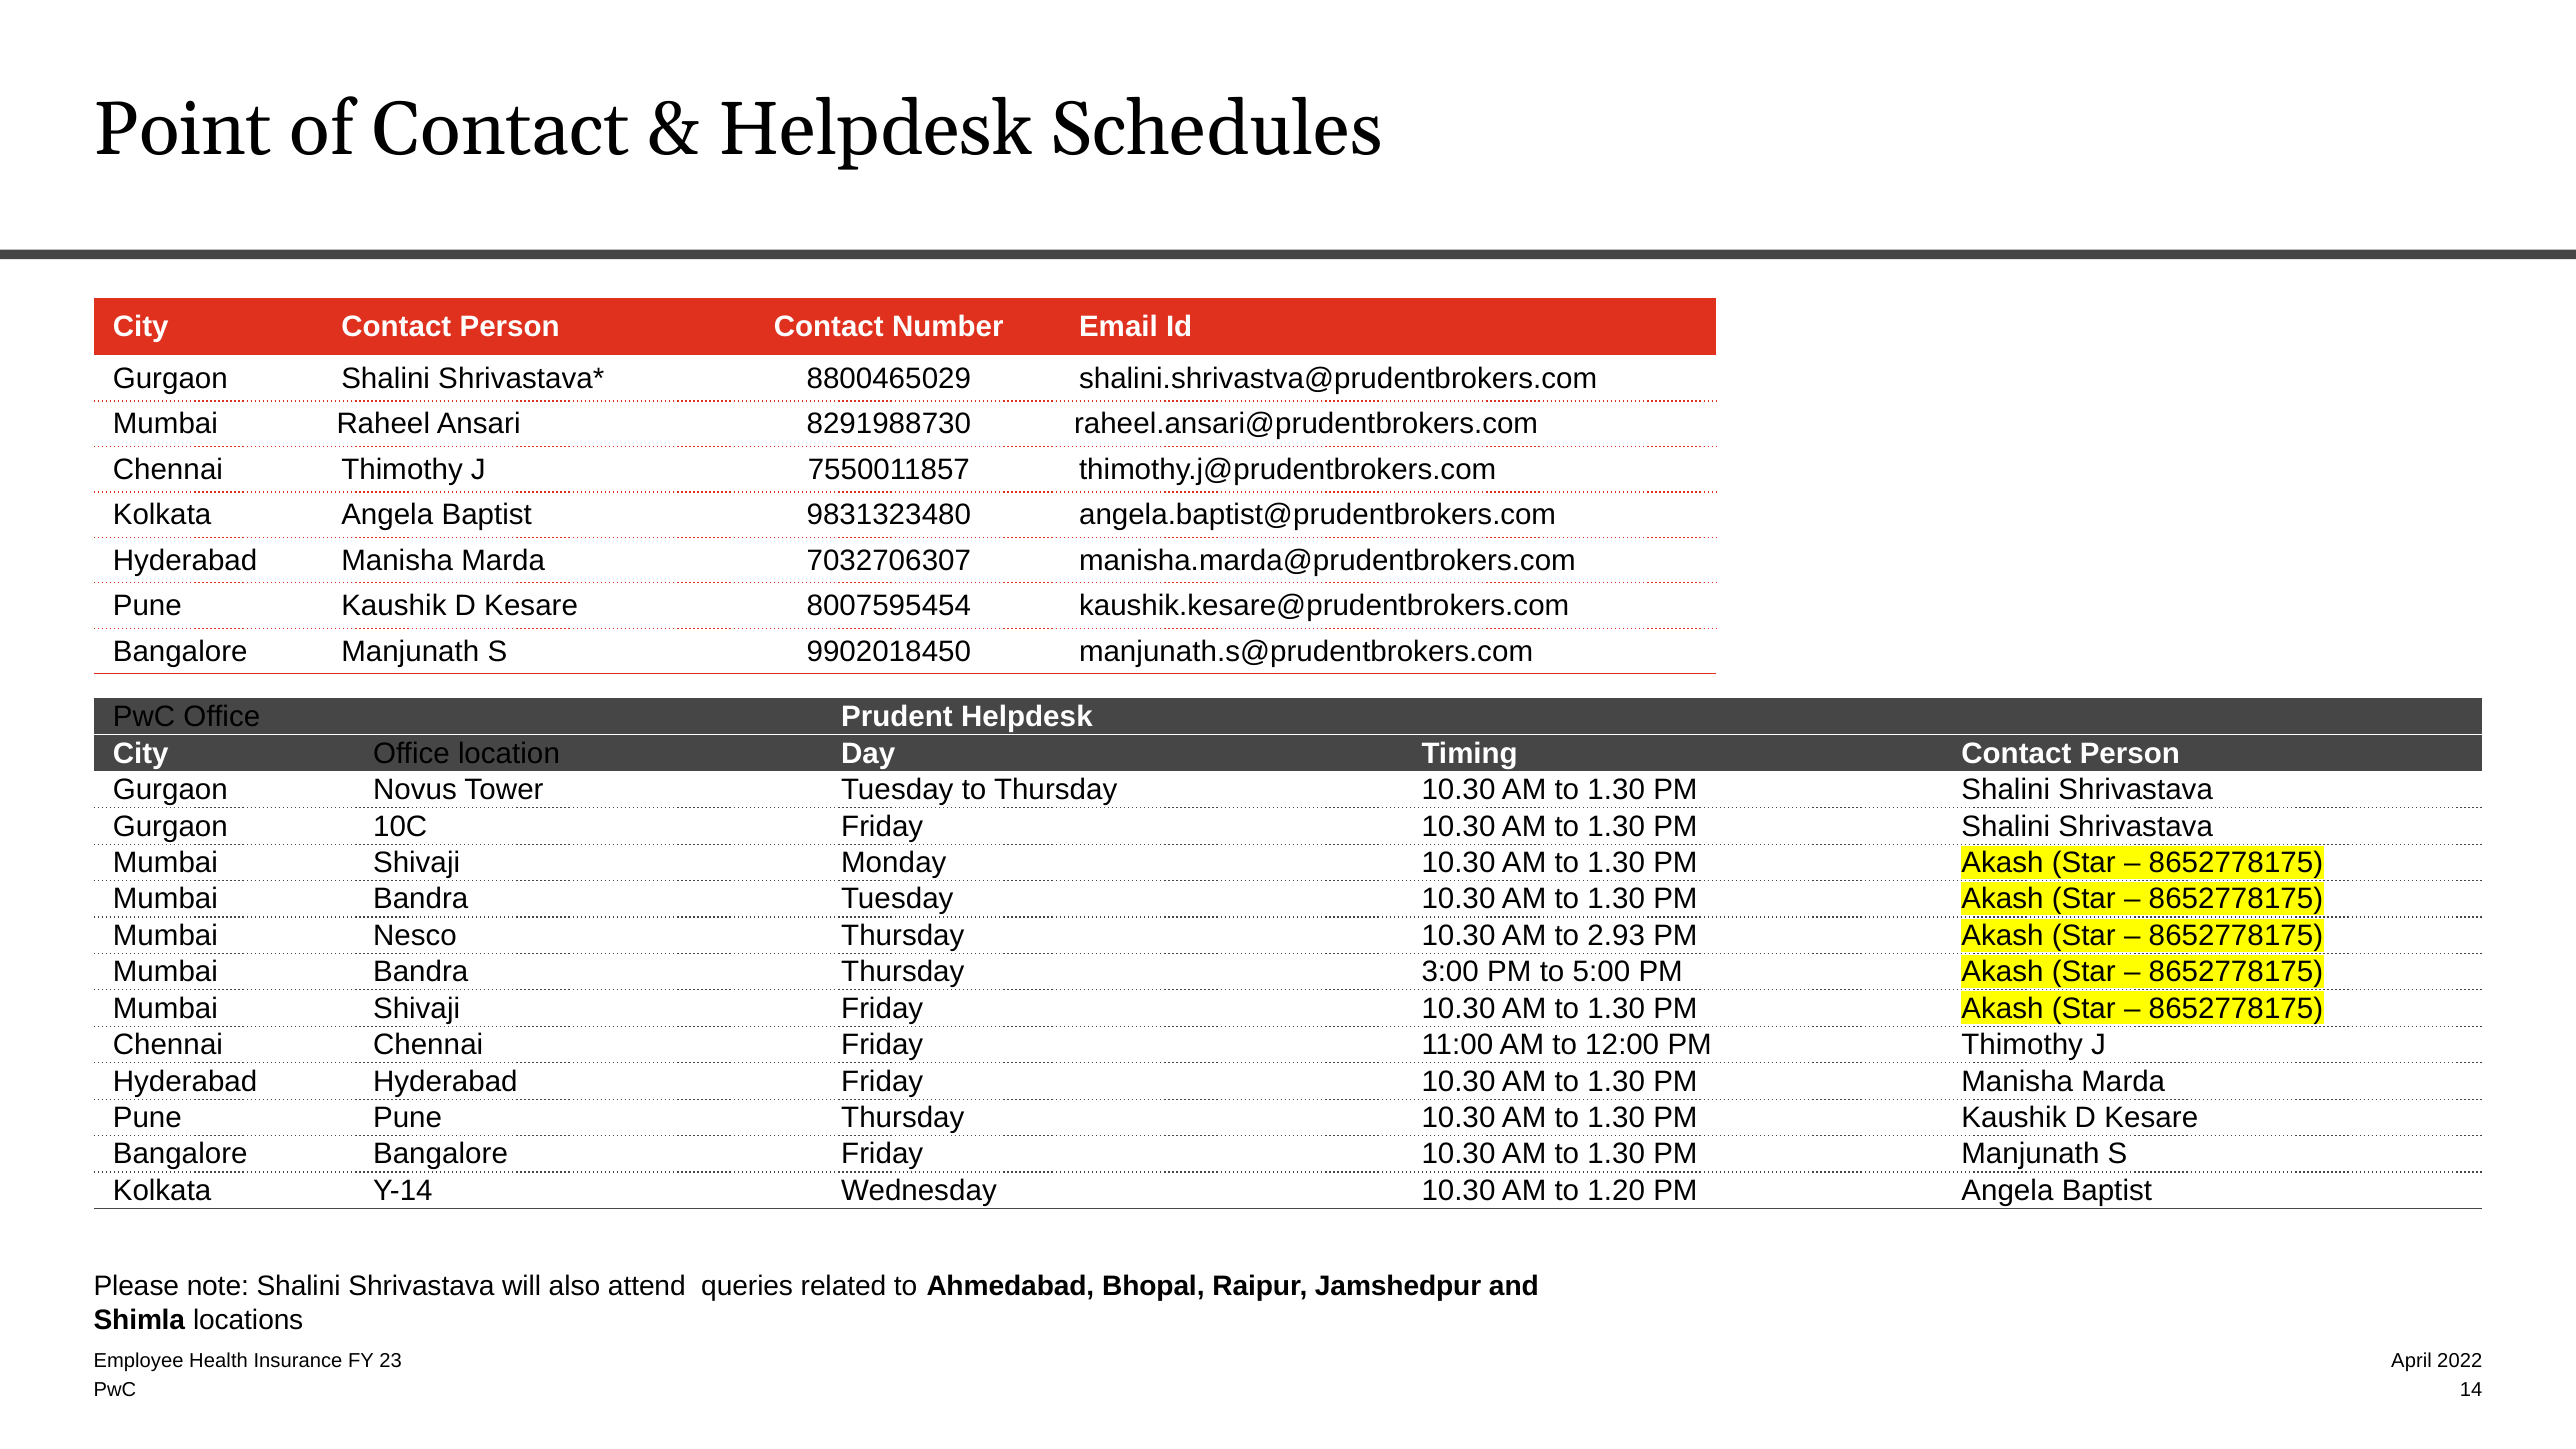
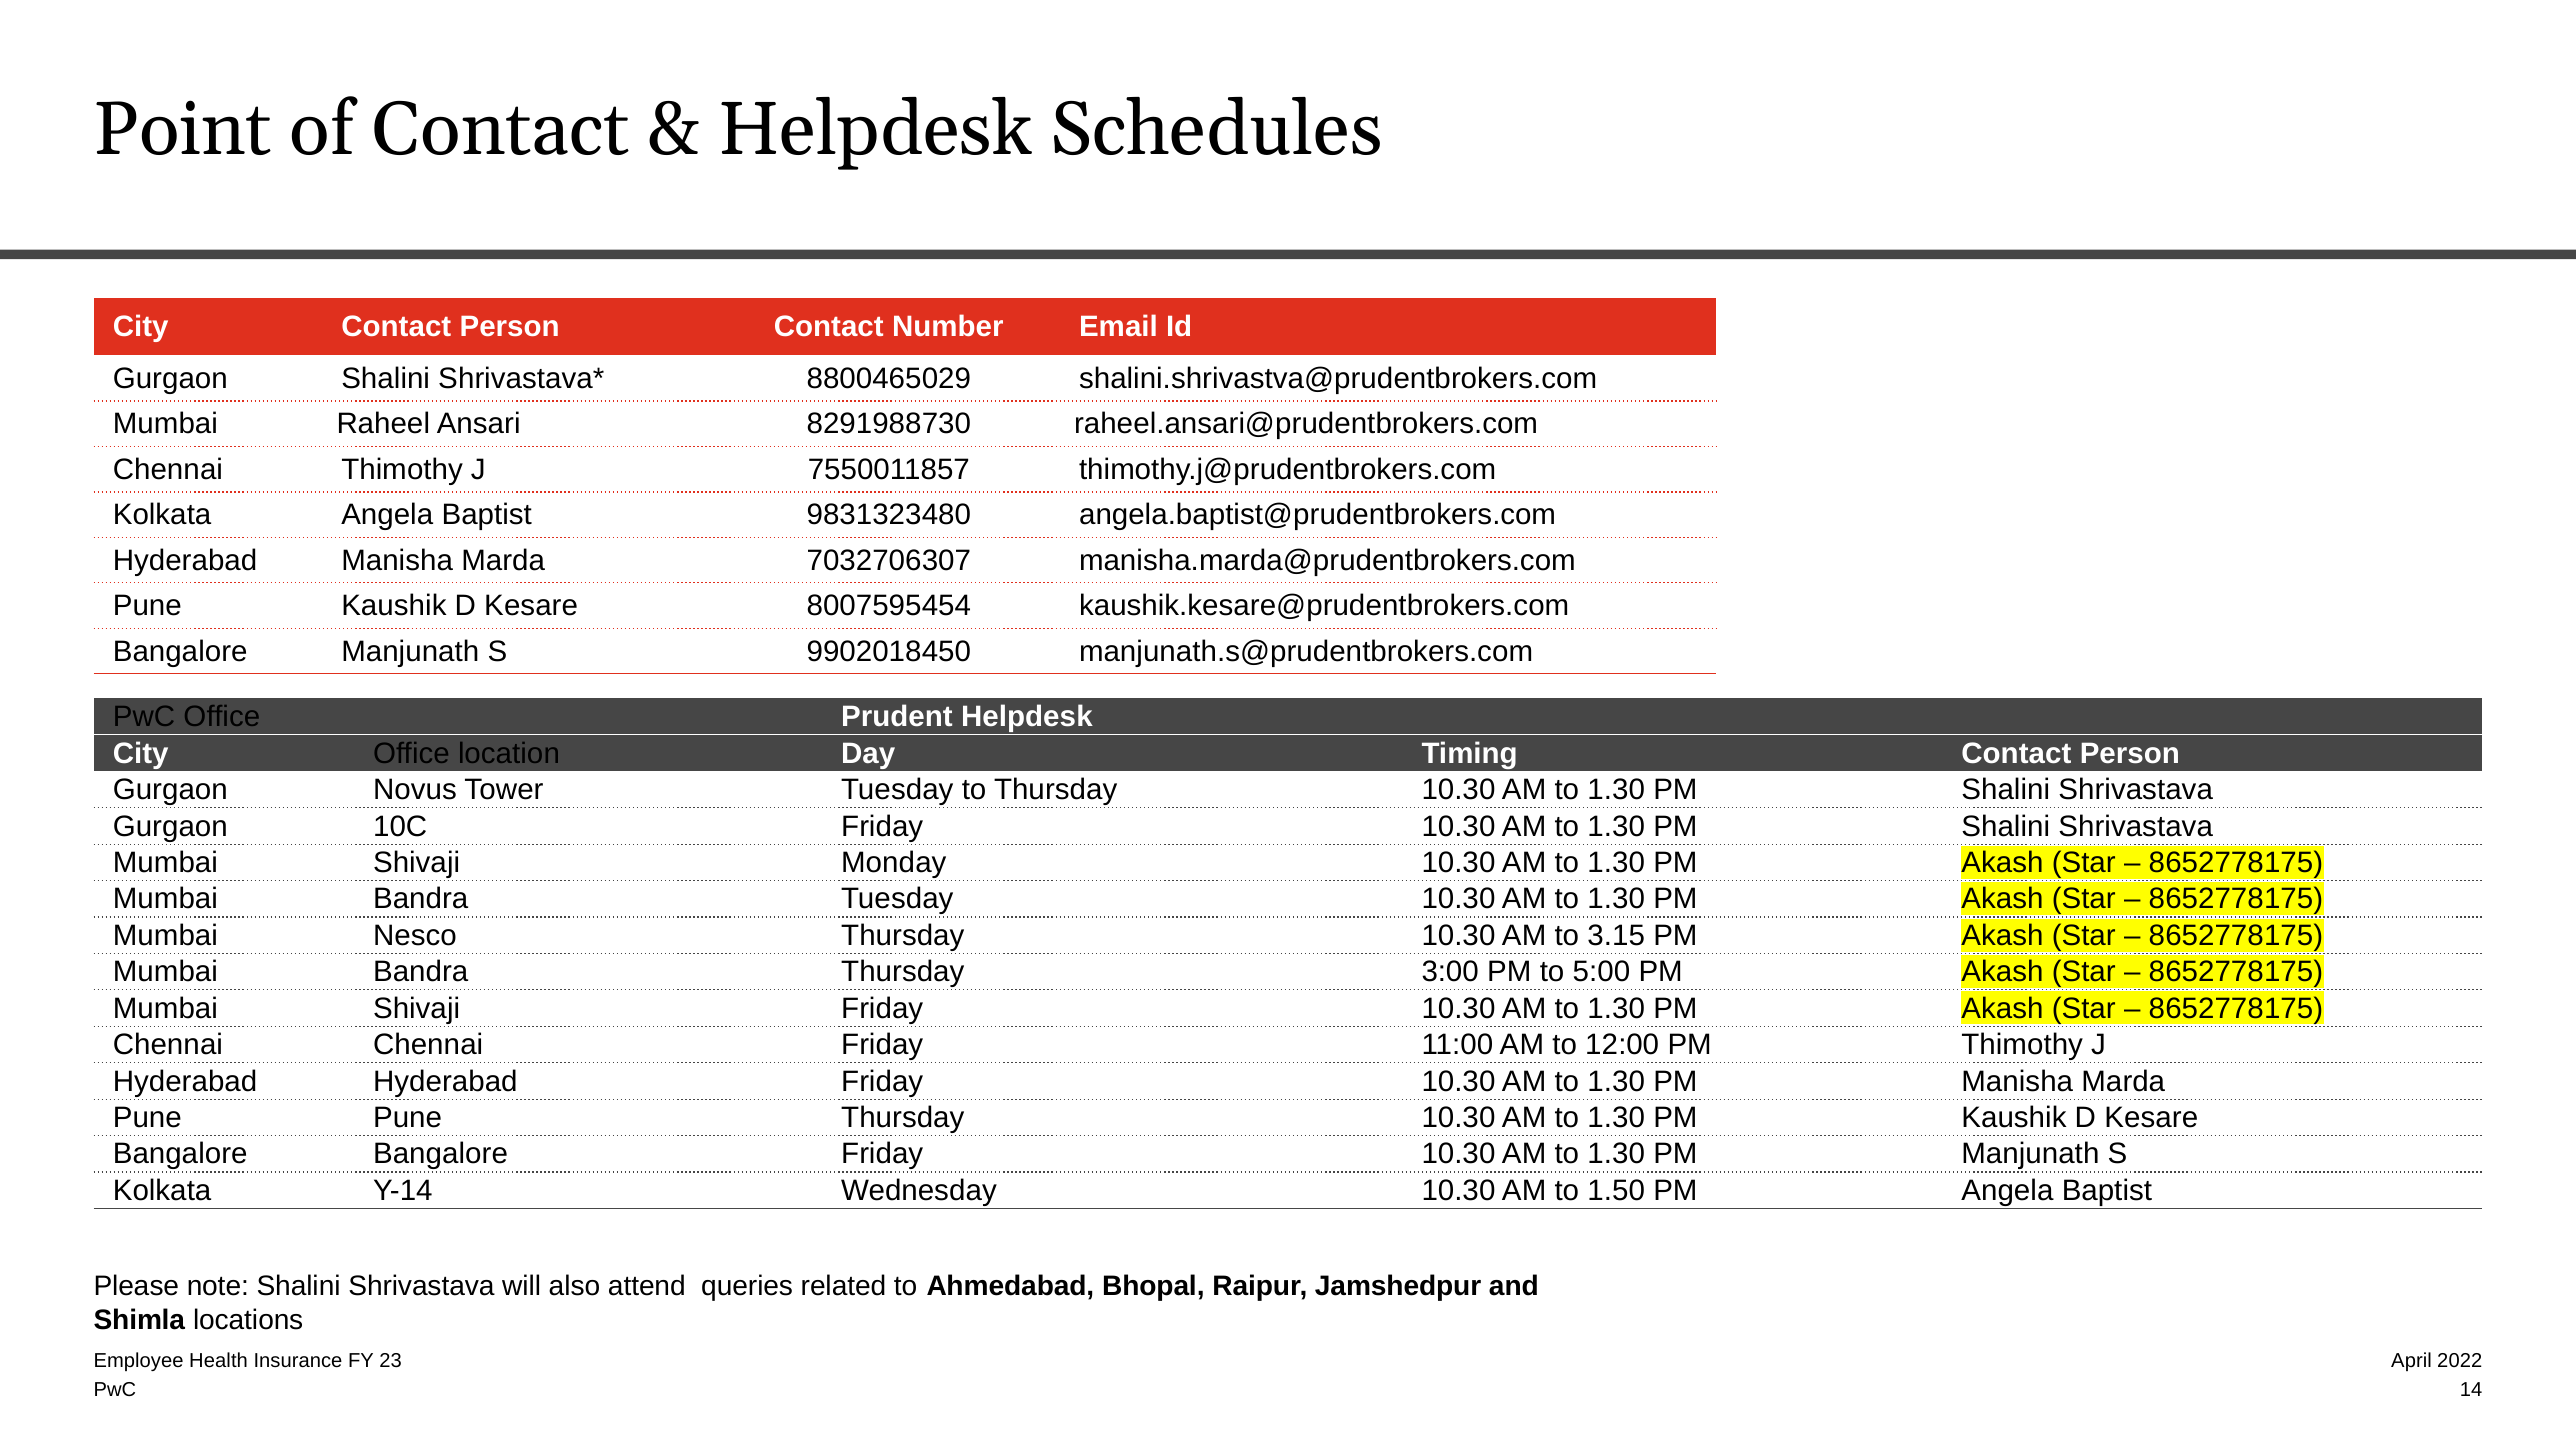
2.93: 2.93 -> 3.15
1.20: 1.20 -> 1.50
